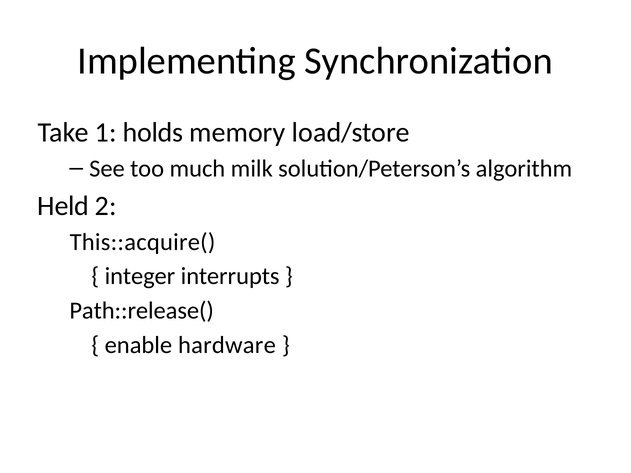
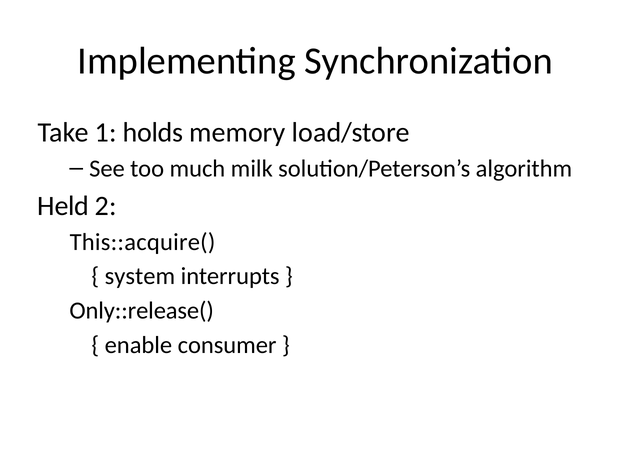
integer: integer -> system
Path::release(: Path::release( -> Only::release(
hardware: hardware -> consumer
